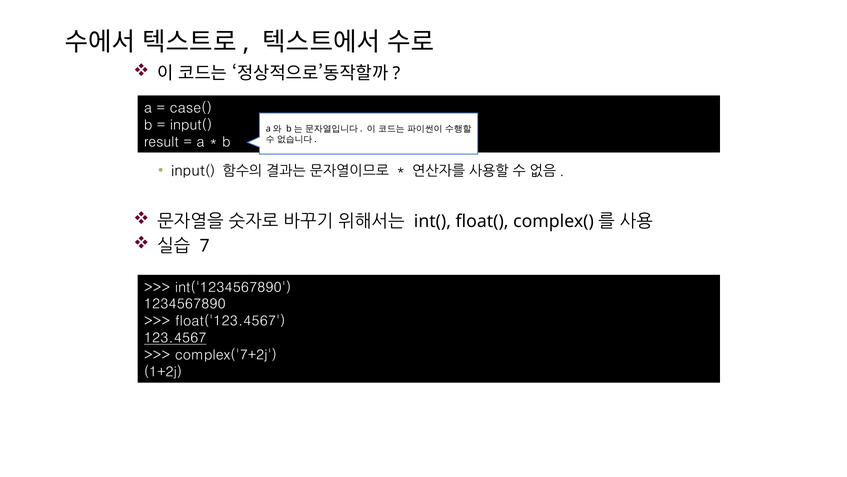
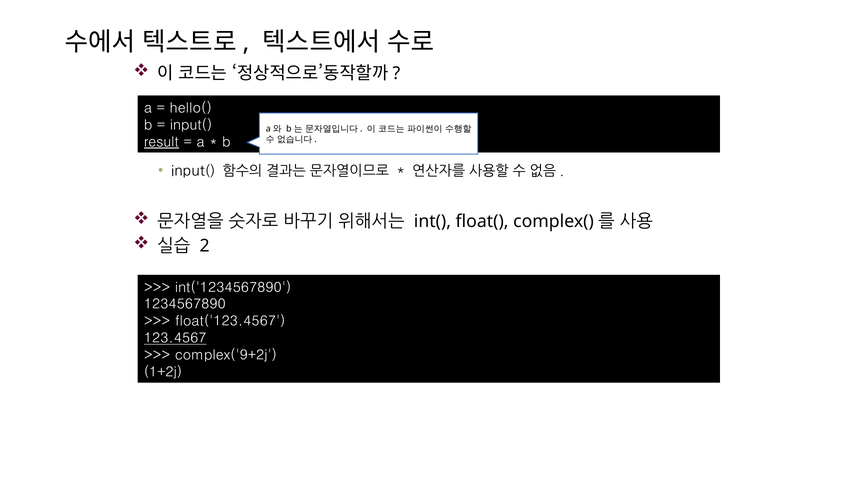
case(: case( -> hello(
result underline: none -> present
7: 7 -> 2
complex('7+2j: complex('7+2j -> complex('9+2j
